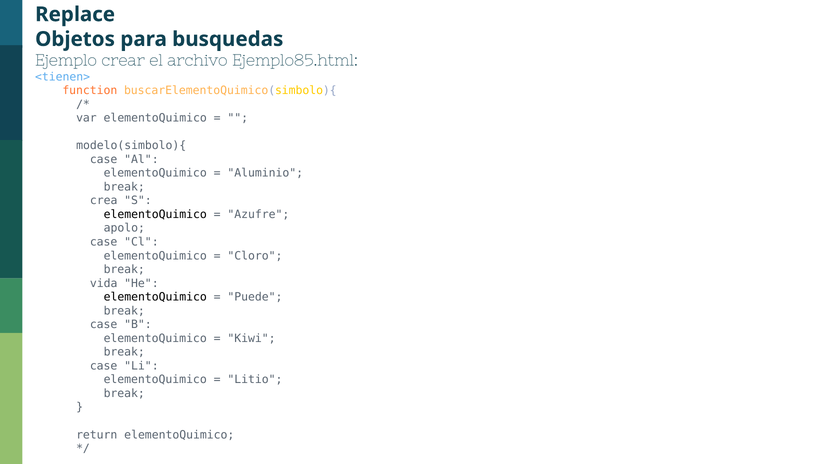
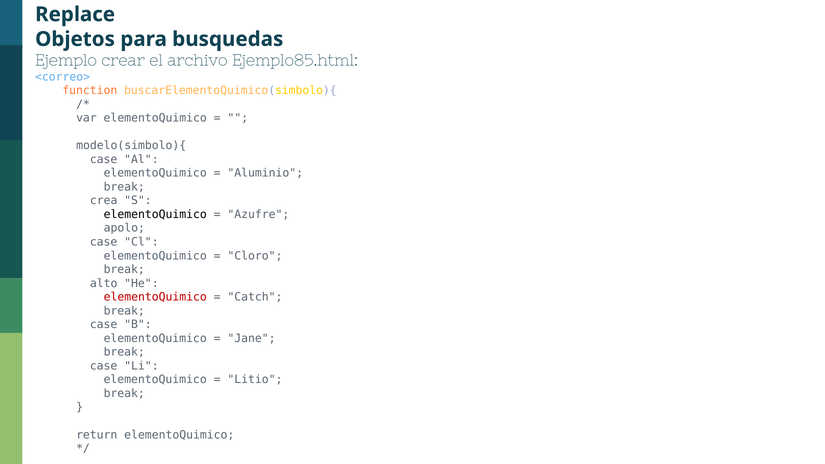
<tienen>: <tienen> -> <correo>
vida: vida -> alto
elementoQuimico at (155, 297) colour: black -> red
Puede: Puede -> Catch
Kiwi: Kiwi -> Jane
